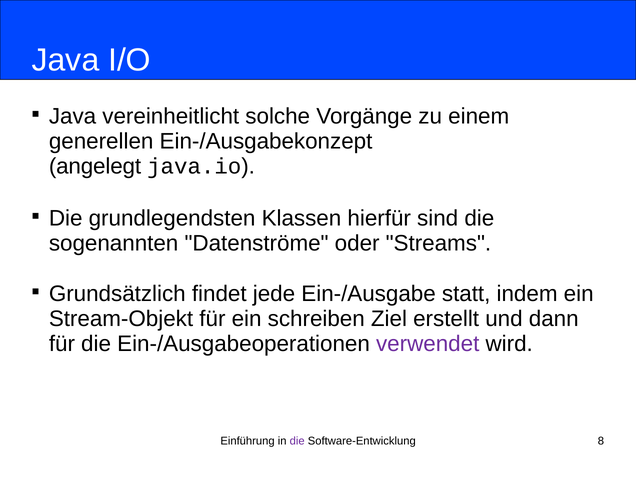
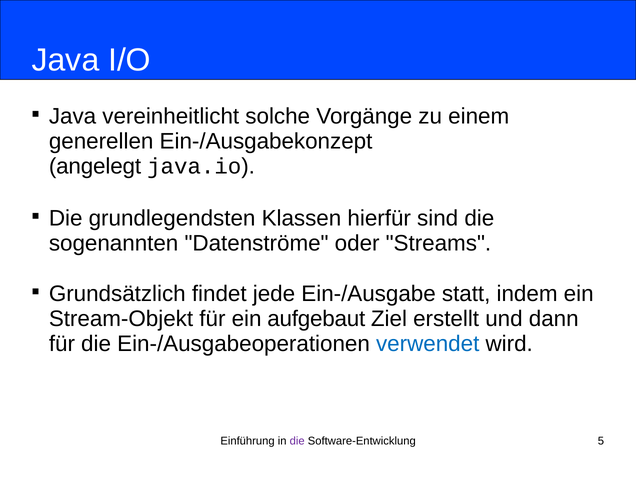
schreiben: schreiben -> aufgebaut
verwendet colour: purple -> blue
8: 8 -> 5
